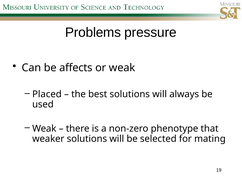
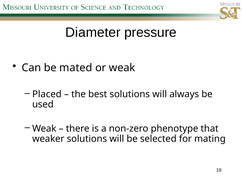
Problems: Problems -> Diameter
affects: affects -> mated
